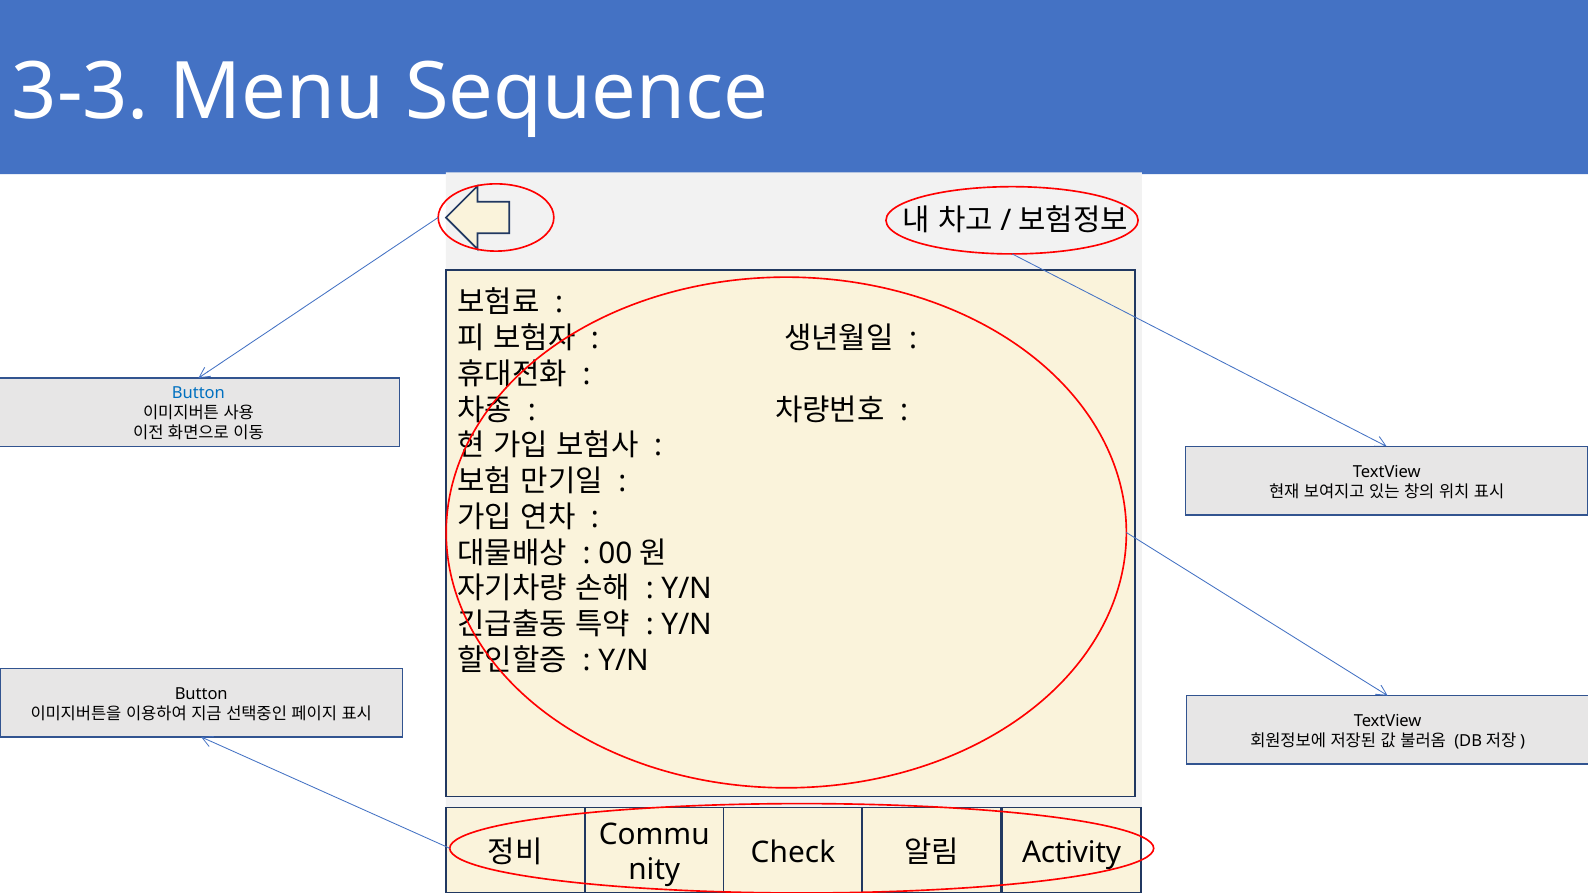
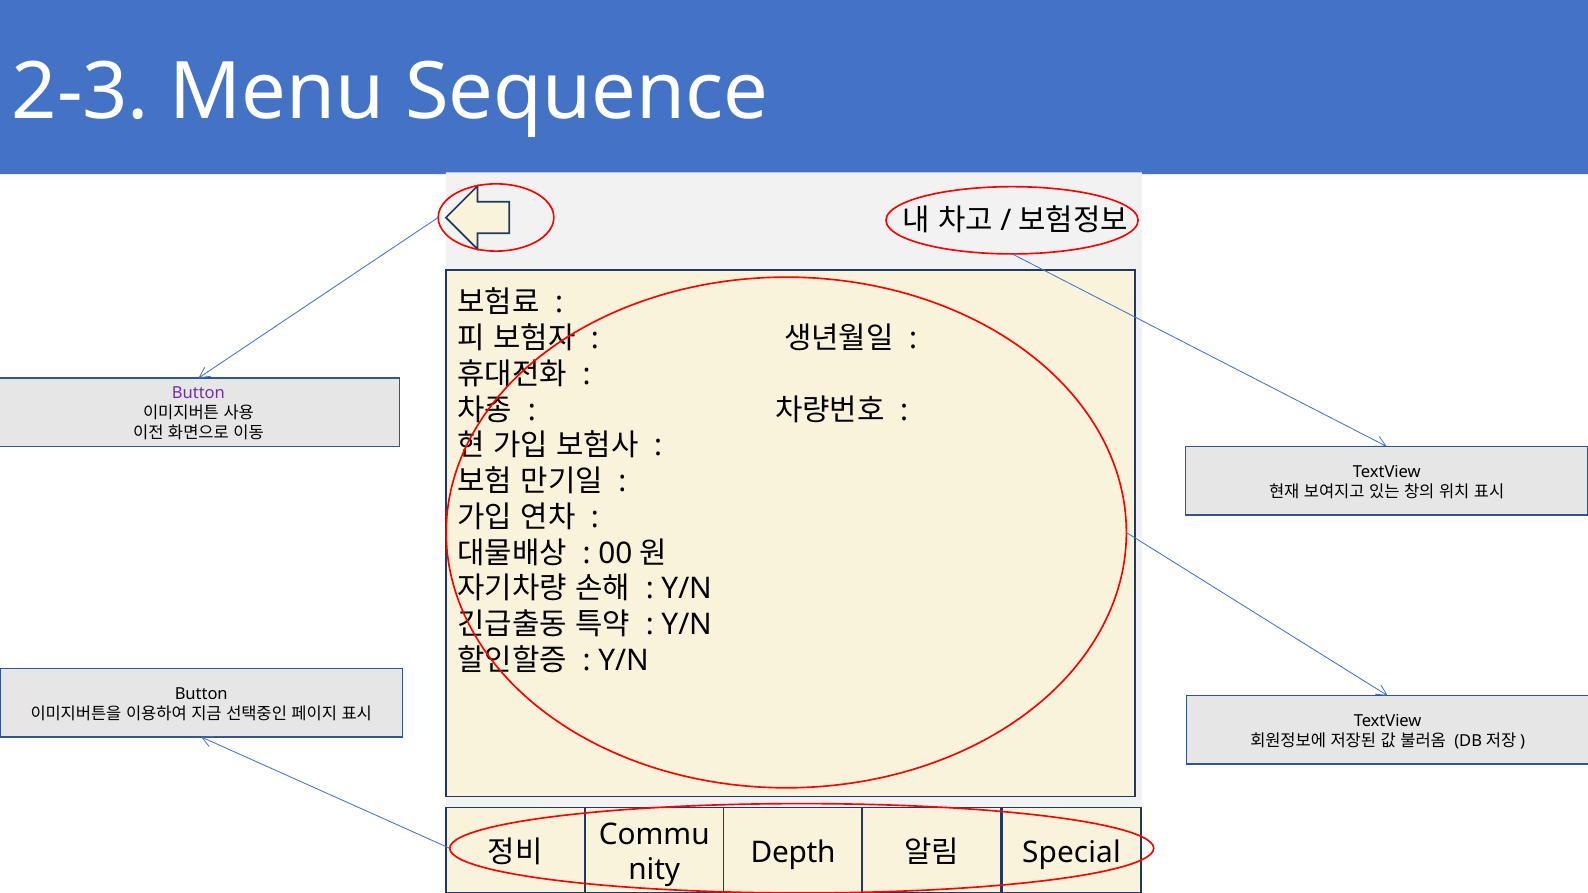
3-3: 3-3 -> 2-3
Button at (198, 394) colour: blue -> purple
Check: Check -> Depth
Activity: Activity -> Special
